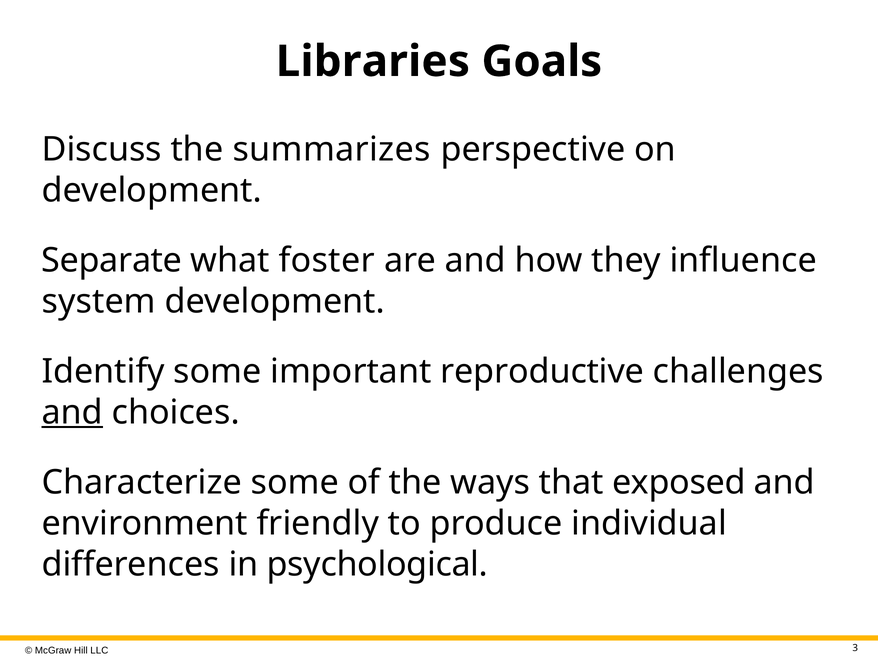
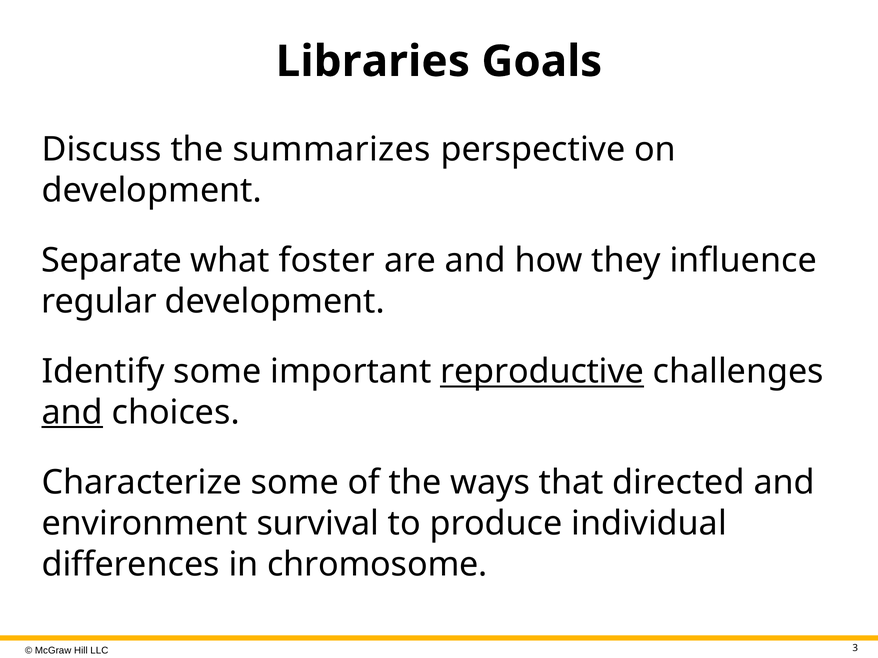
system: system -> regular
reproductive underline: none -> present
exposed: exposed -> directed
friendly: friendly -> survival
psychological: psychological -> chromosome
